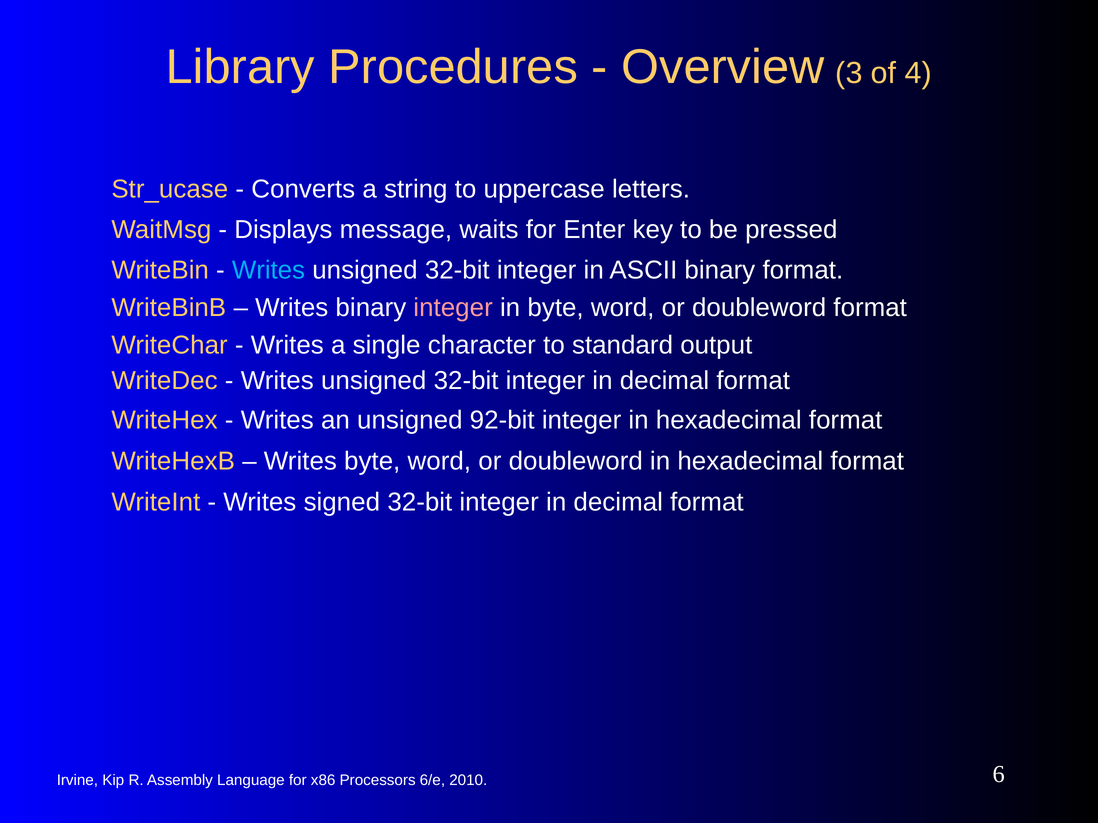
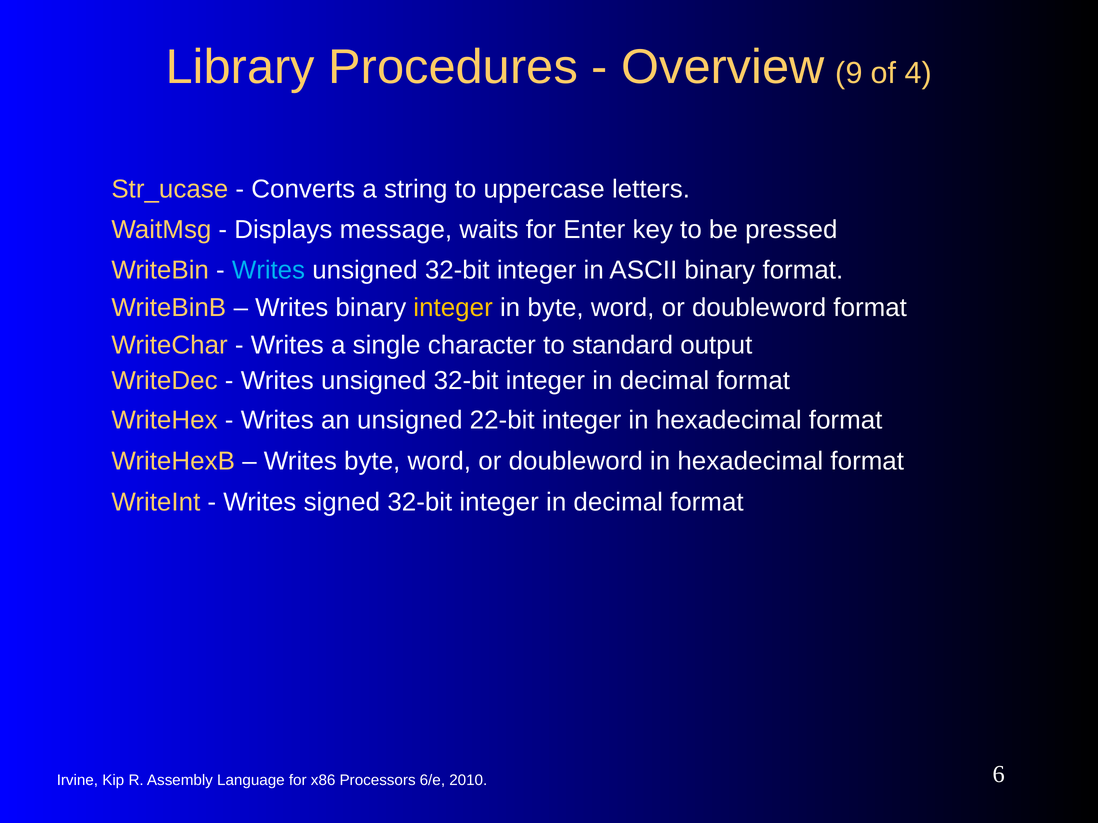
3: 3 -> 9
integer at (453, 308) colour: pink -> yellow
92-bit: 92-bit -> 22-bit
